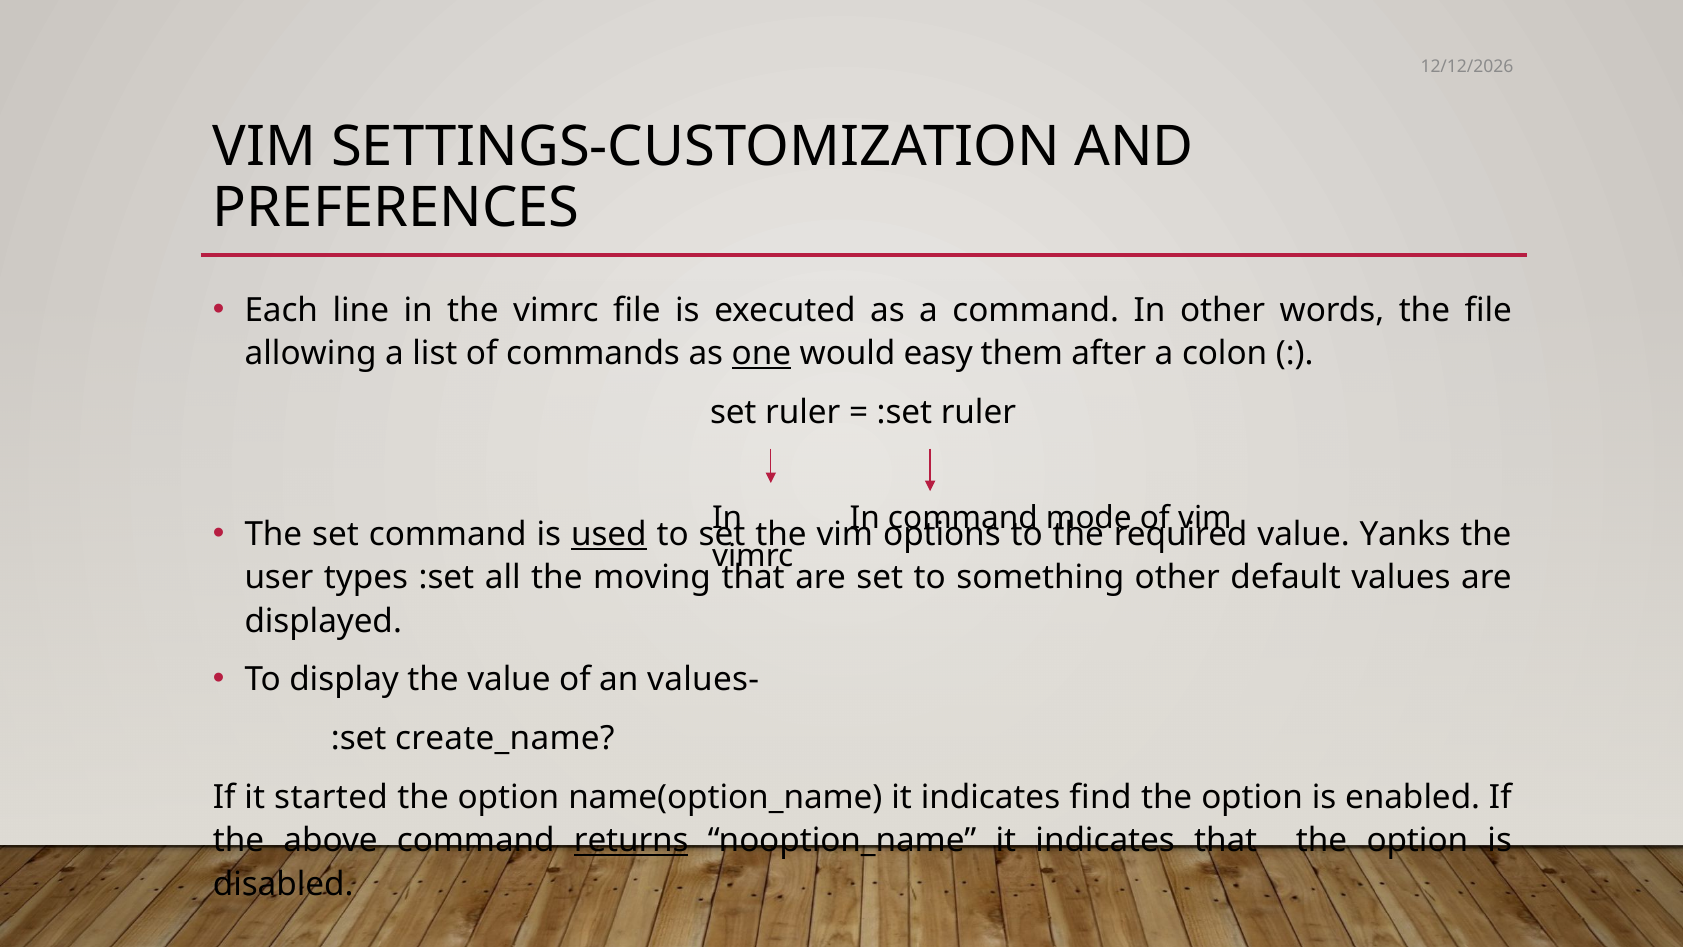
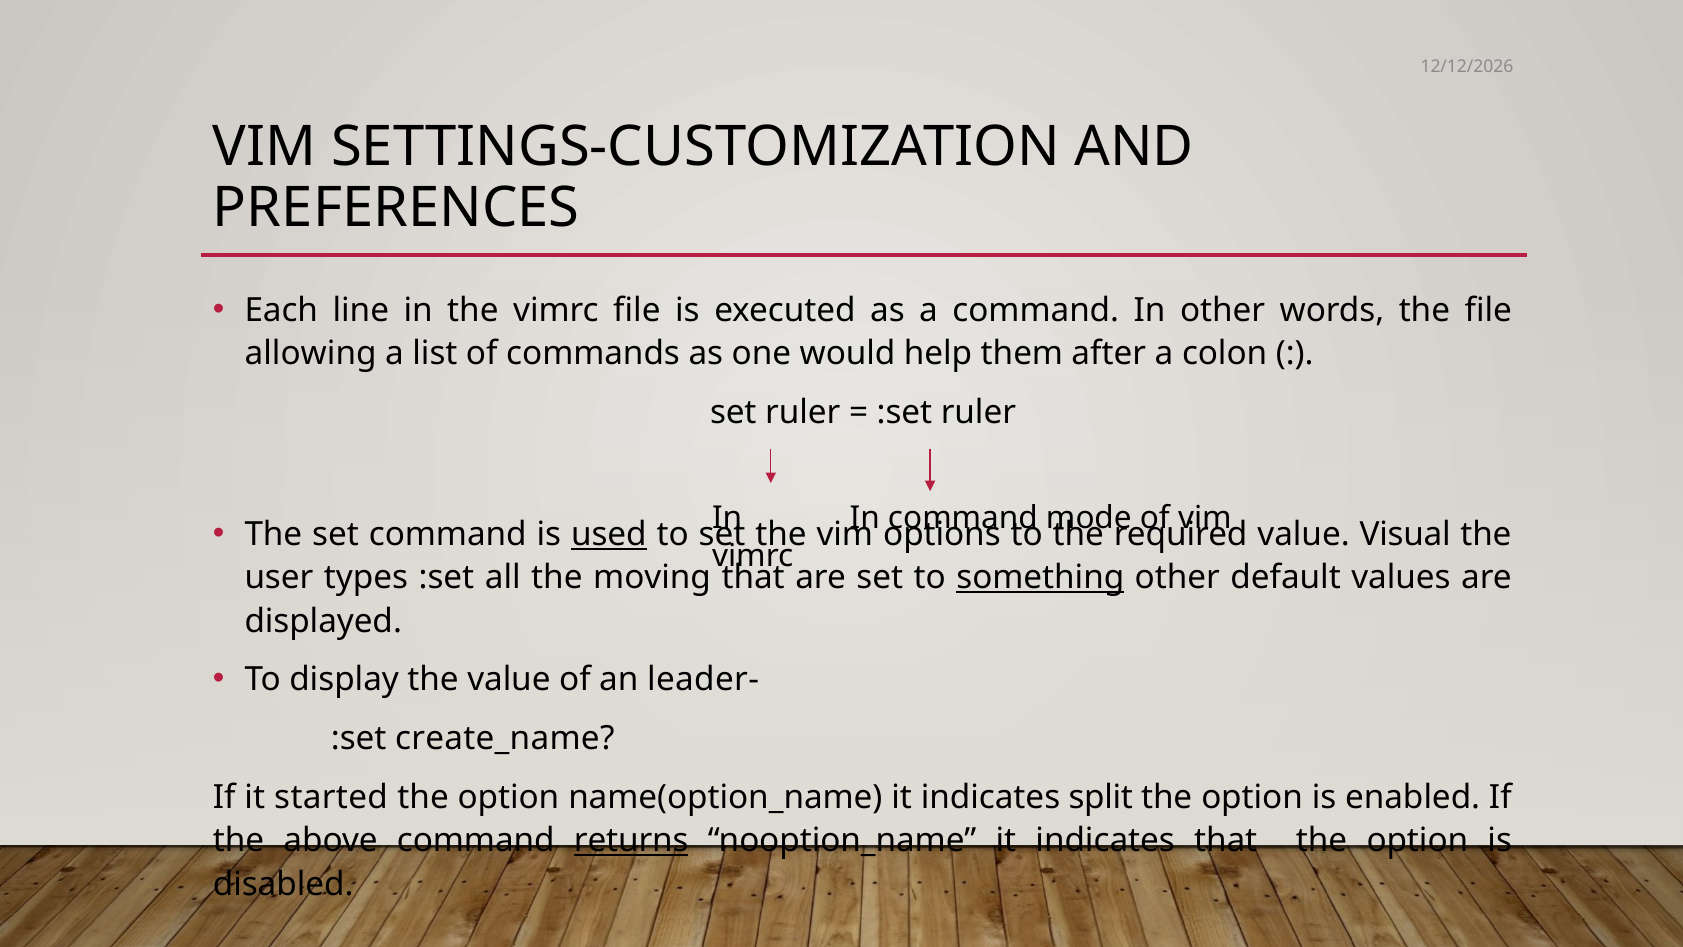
one underline: present -> none
easy: easy -> help
Yanks: Yanks -> Visual
something underline: none -> present
values-: values- -> leader-
find: find -> split
